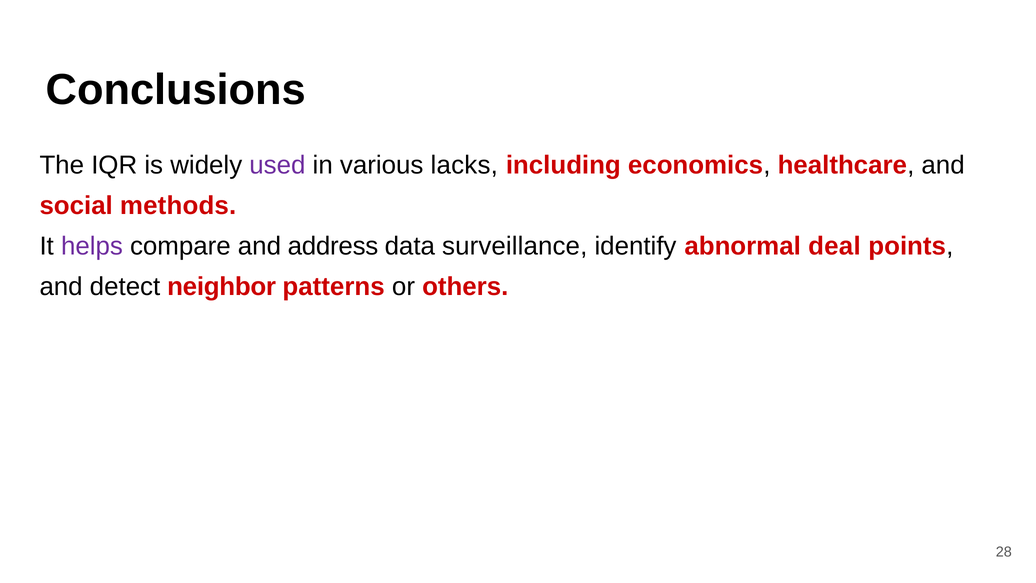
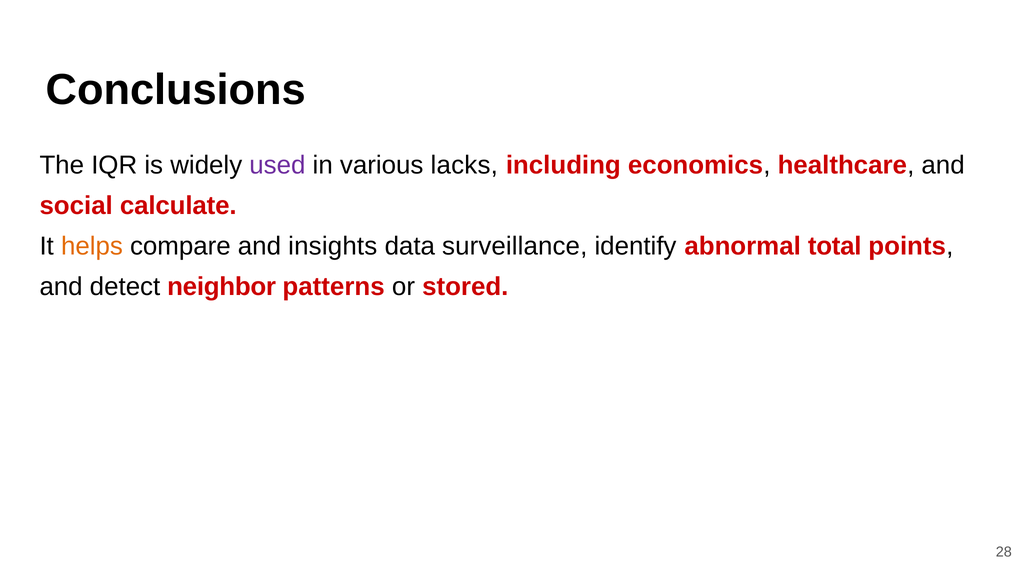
methods: methods -> calculate
helps colour: purple -> orange
address: address -> insights
deal: deal -> total
others: others -> stored
